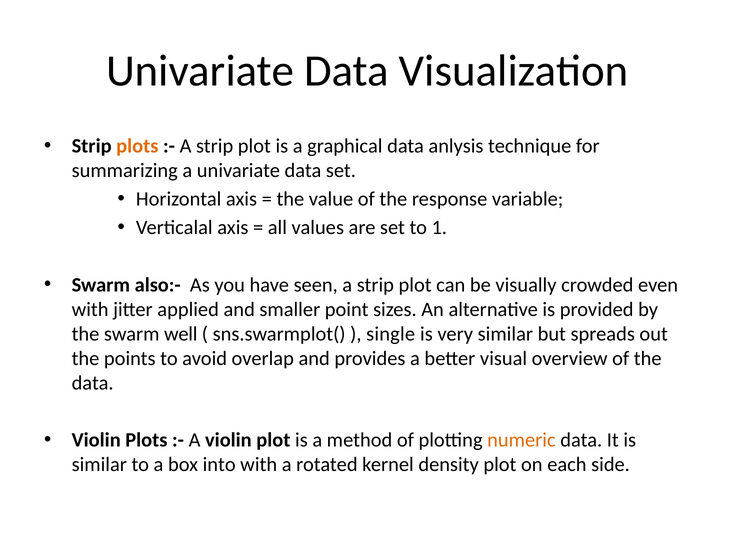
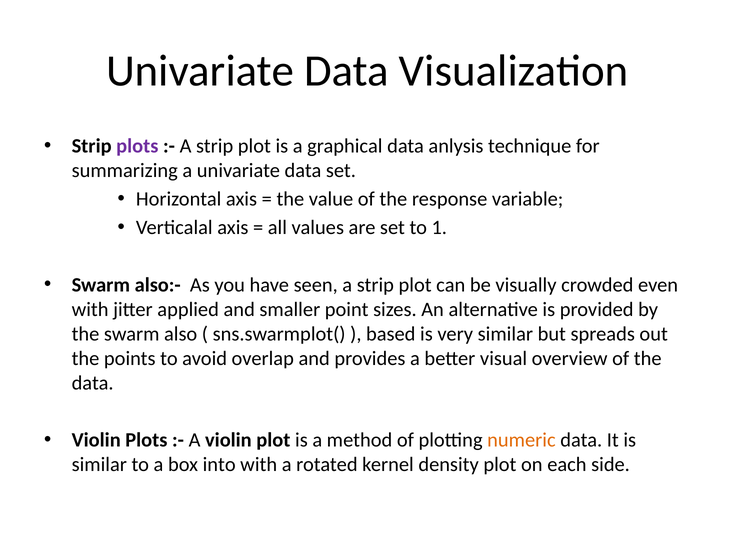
plots at (137, 146) colour: orange -> purple
well: well -> also
single: single -> based
